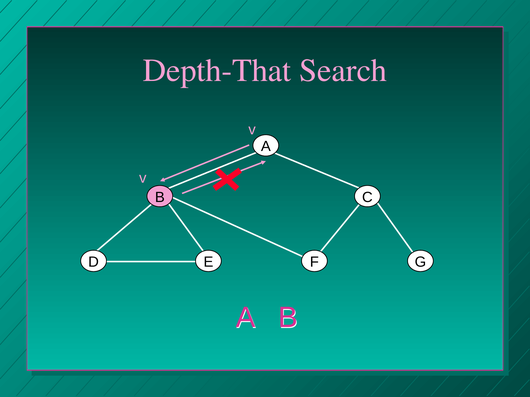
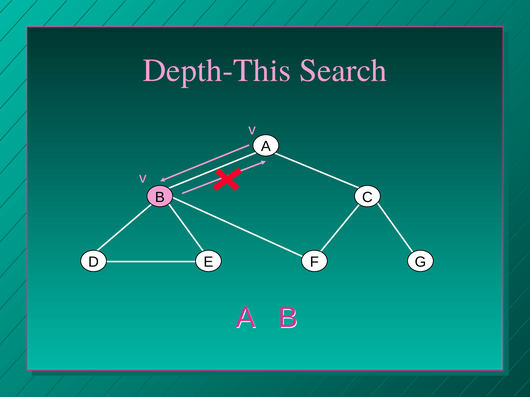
Depth-That: Depth-That -> Depth-This
